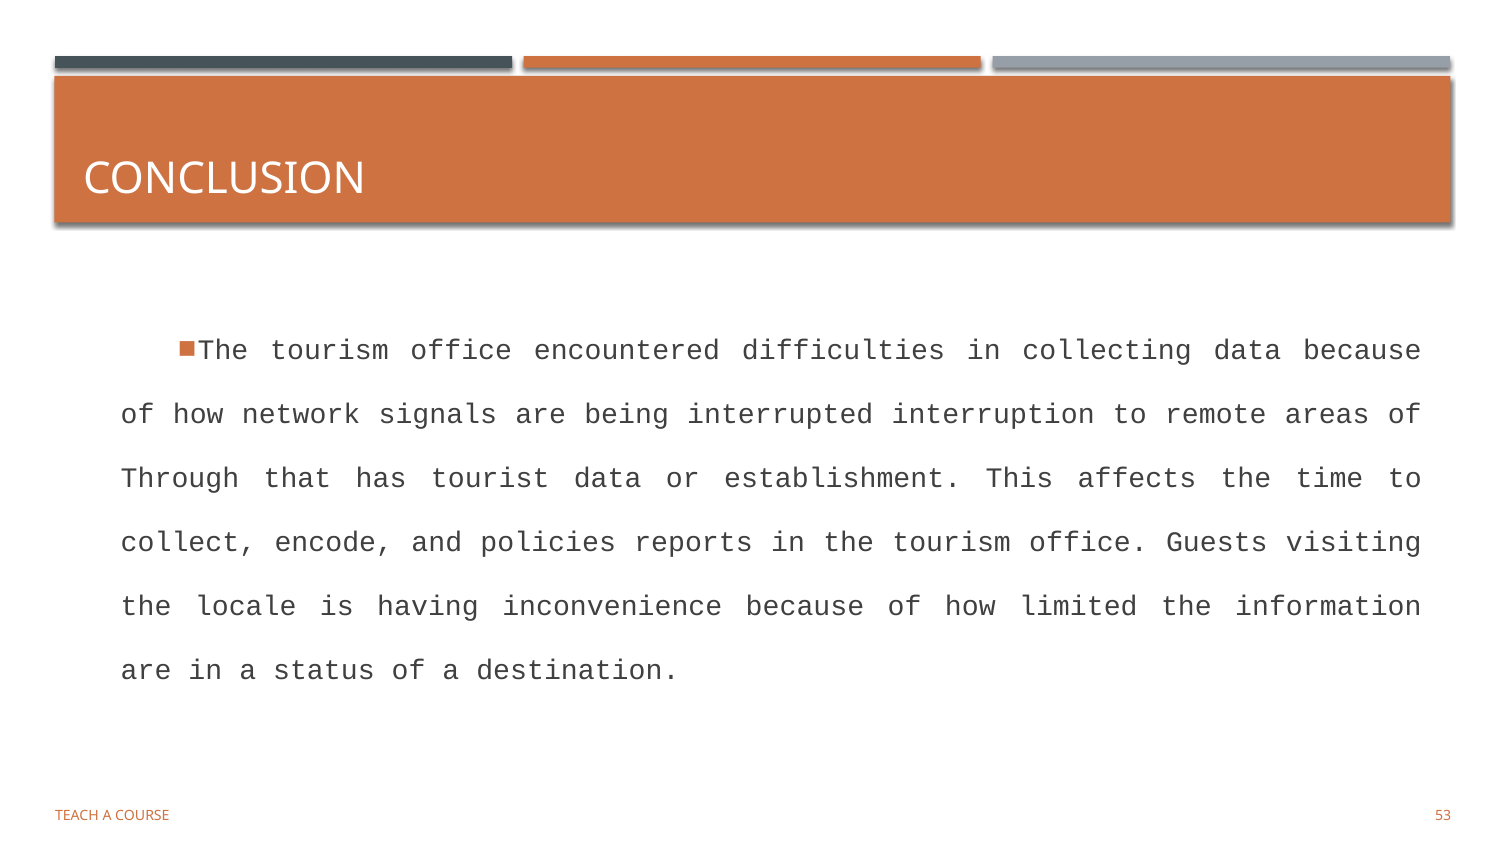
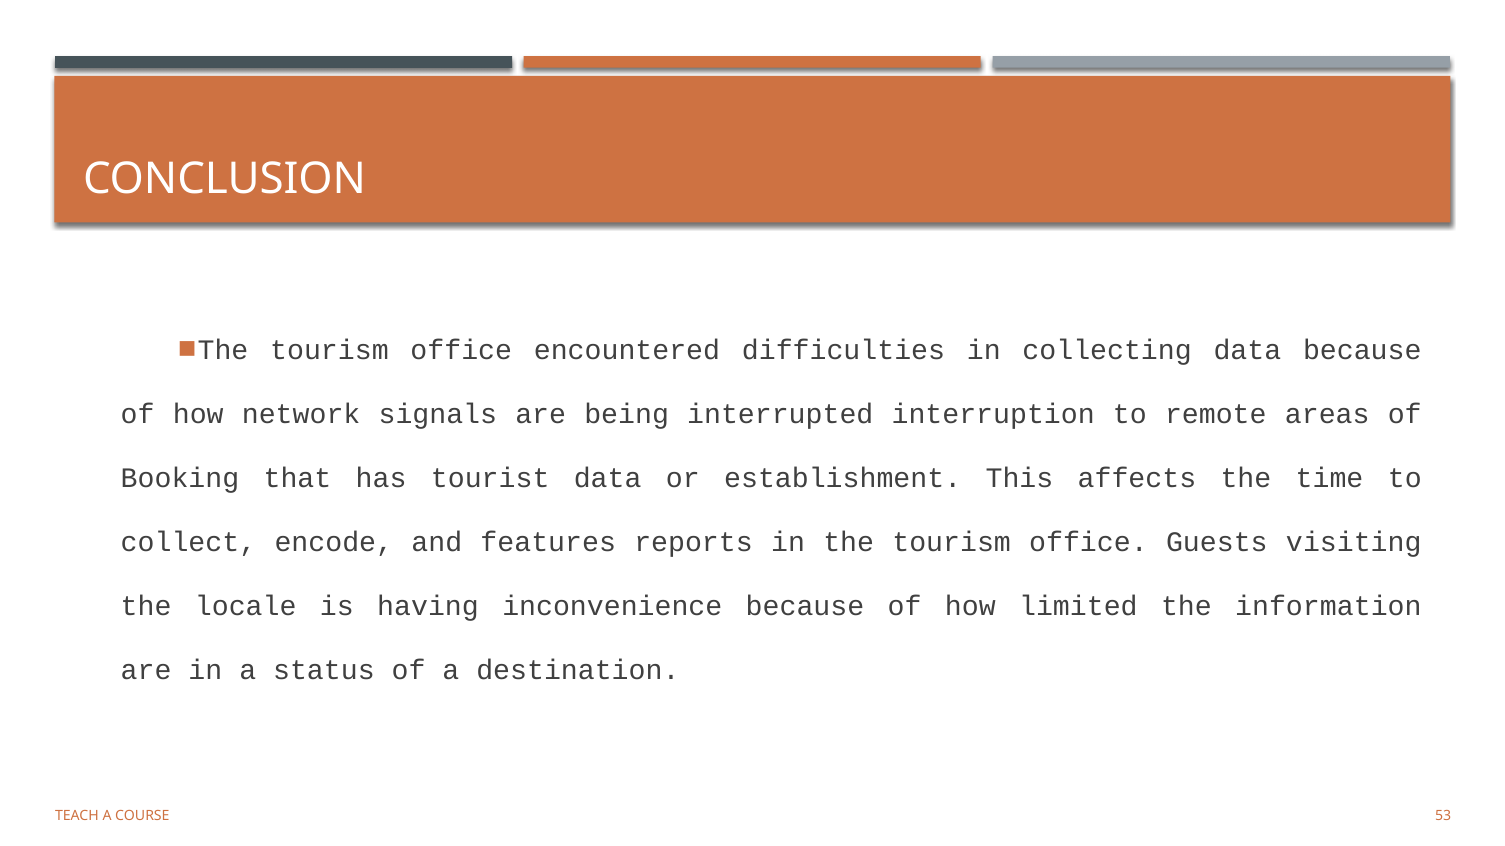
Through: Through -> Booking
policies: policies -> features
